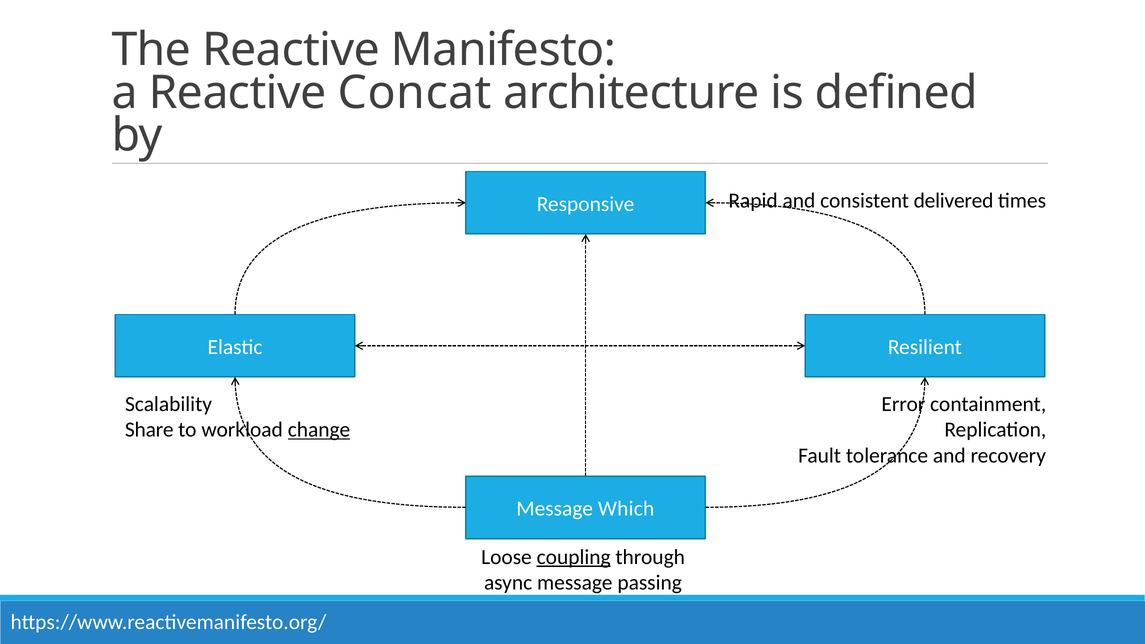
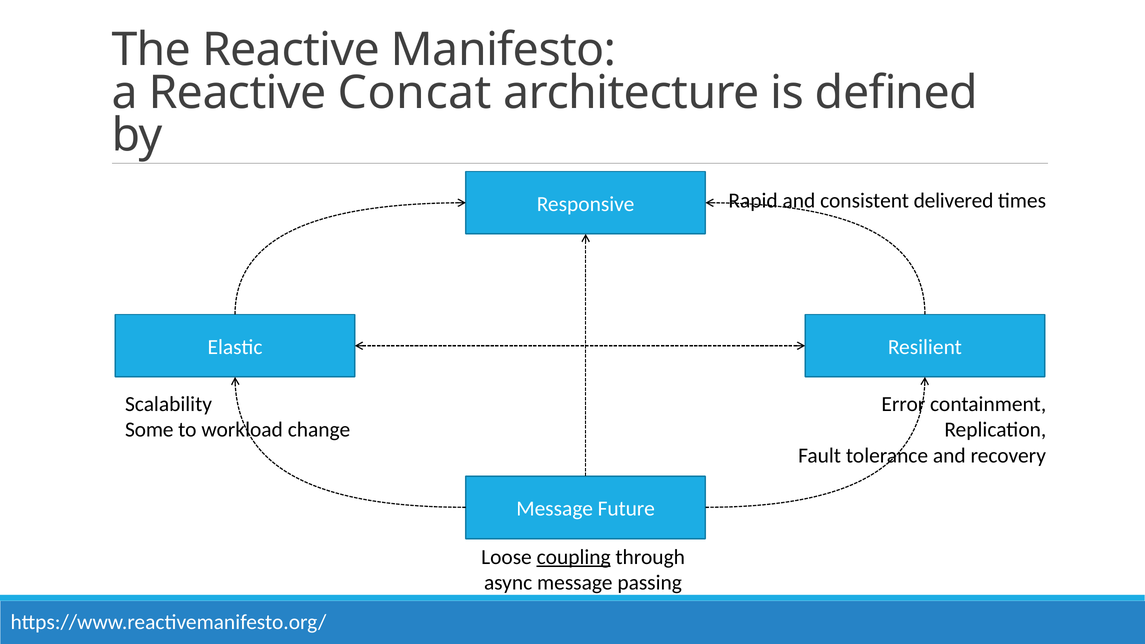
Share: Share -> Some
change underline: present -> none
Which: Which -> Future
